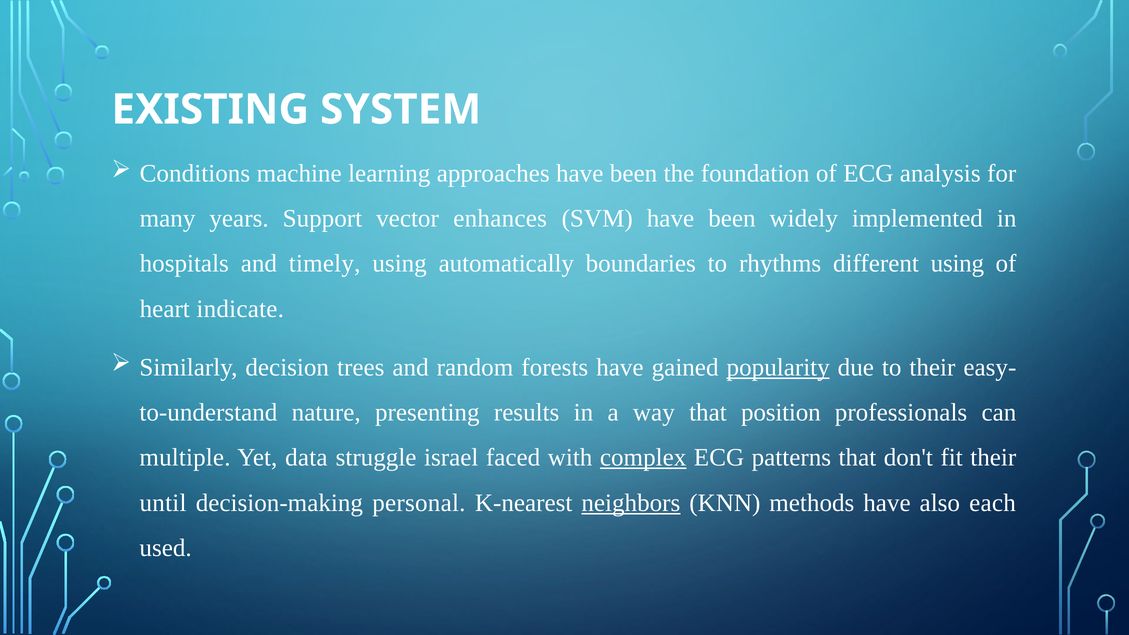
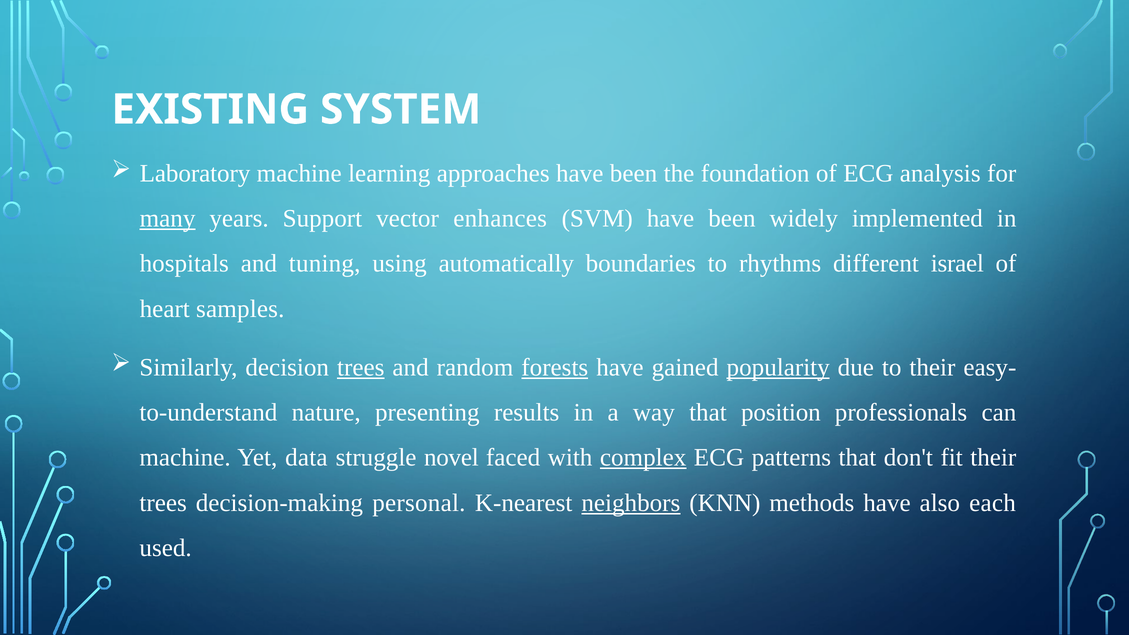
Conditions: Conditions -> Laboratory
many underline: none -> present
timely: timely -> tuning
different using: using -> israel
indicate: indicate -> samples
trees at (361, 367) underline: none -> present
forests underline: none -> present
multiple at (185, 458): multiple -> machine
israel: israel -> novel
until at (163, 503): until -> trees
